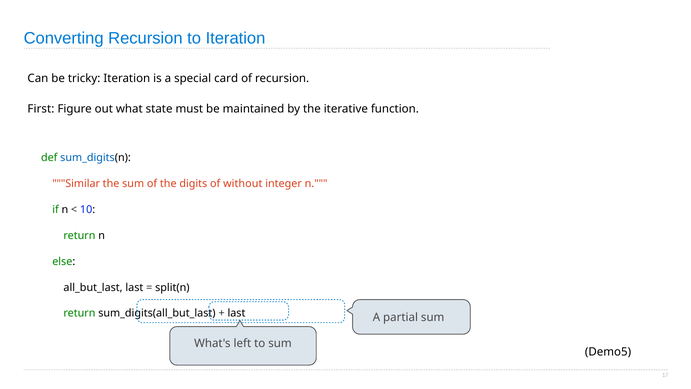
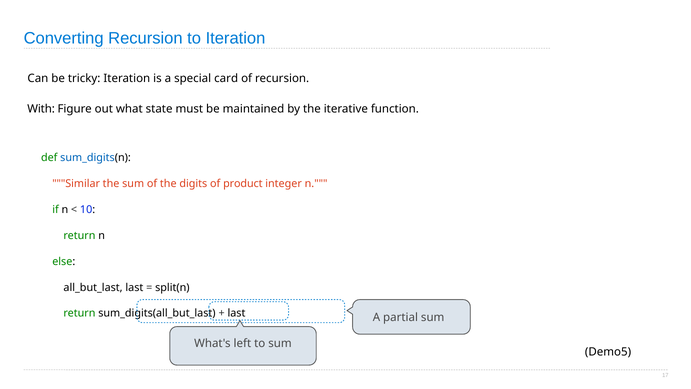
First: First -> With
without: without -> product
